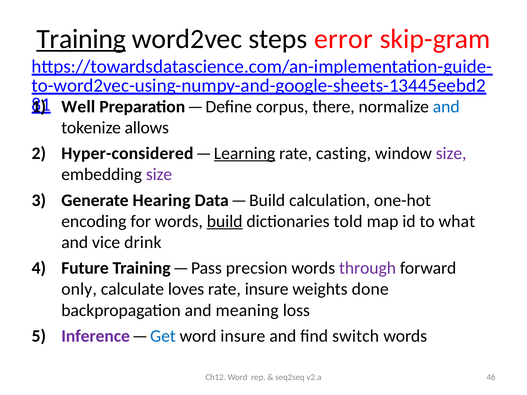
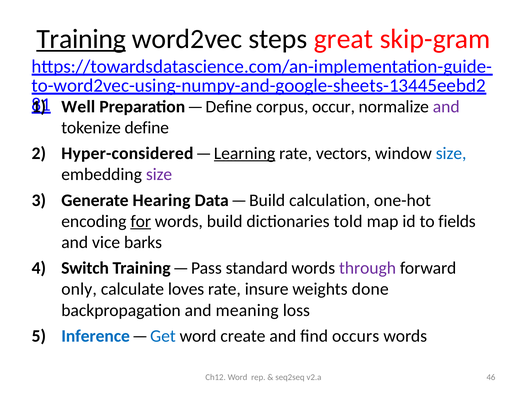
error: error -> great
there: there -> occur
and at (446, 107) colour: blue -> purple
tokenize allows: allows -> define
casting: casting -> vectors
size at (451, 153) colour: purple -> blue
for underline: none -> present
build at (225, 221) underline: present -> none
what: what -> fields
drink: drink -> barks
Future: Future -> Switch
precsion: precsion -> standard
Inference colour: purple -> blue
word insure: insure -> create
switch: switch -> occurs
